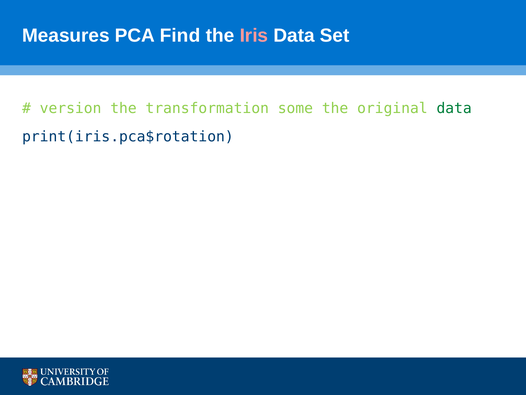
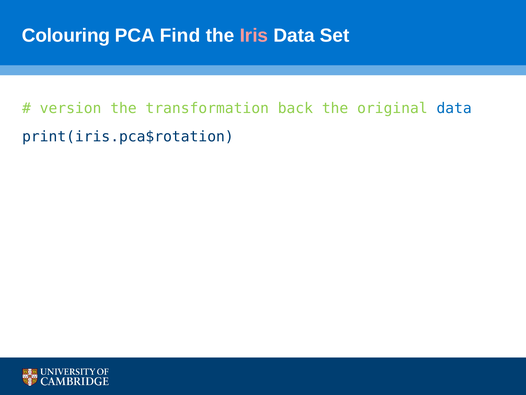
Measures: Measures -> Colouring
some: some -> back
data at (454, 108) colour: green -> blue
